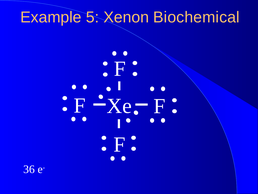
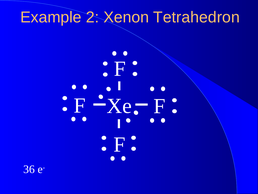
5: 5 -> 2
Biochemical: Biochemical -> Tetrahedron
